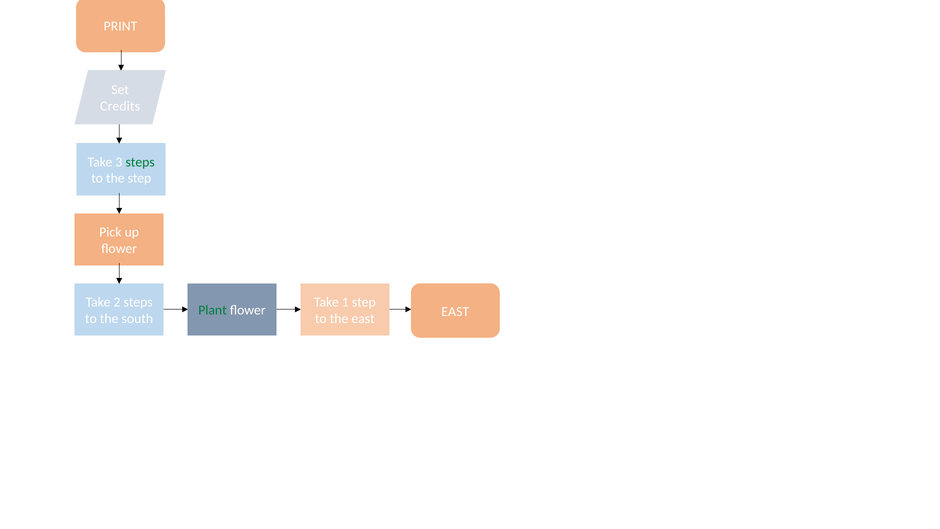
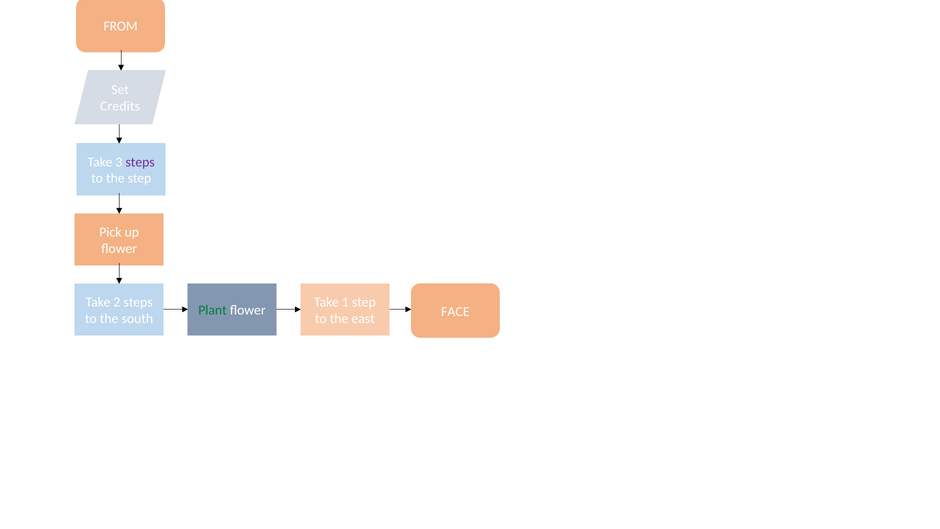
PRINT: PRINT -> FROM
steps at (140, 162) colour: green -> purple
EAST at (455, 311): EAST -> FACE
